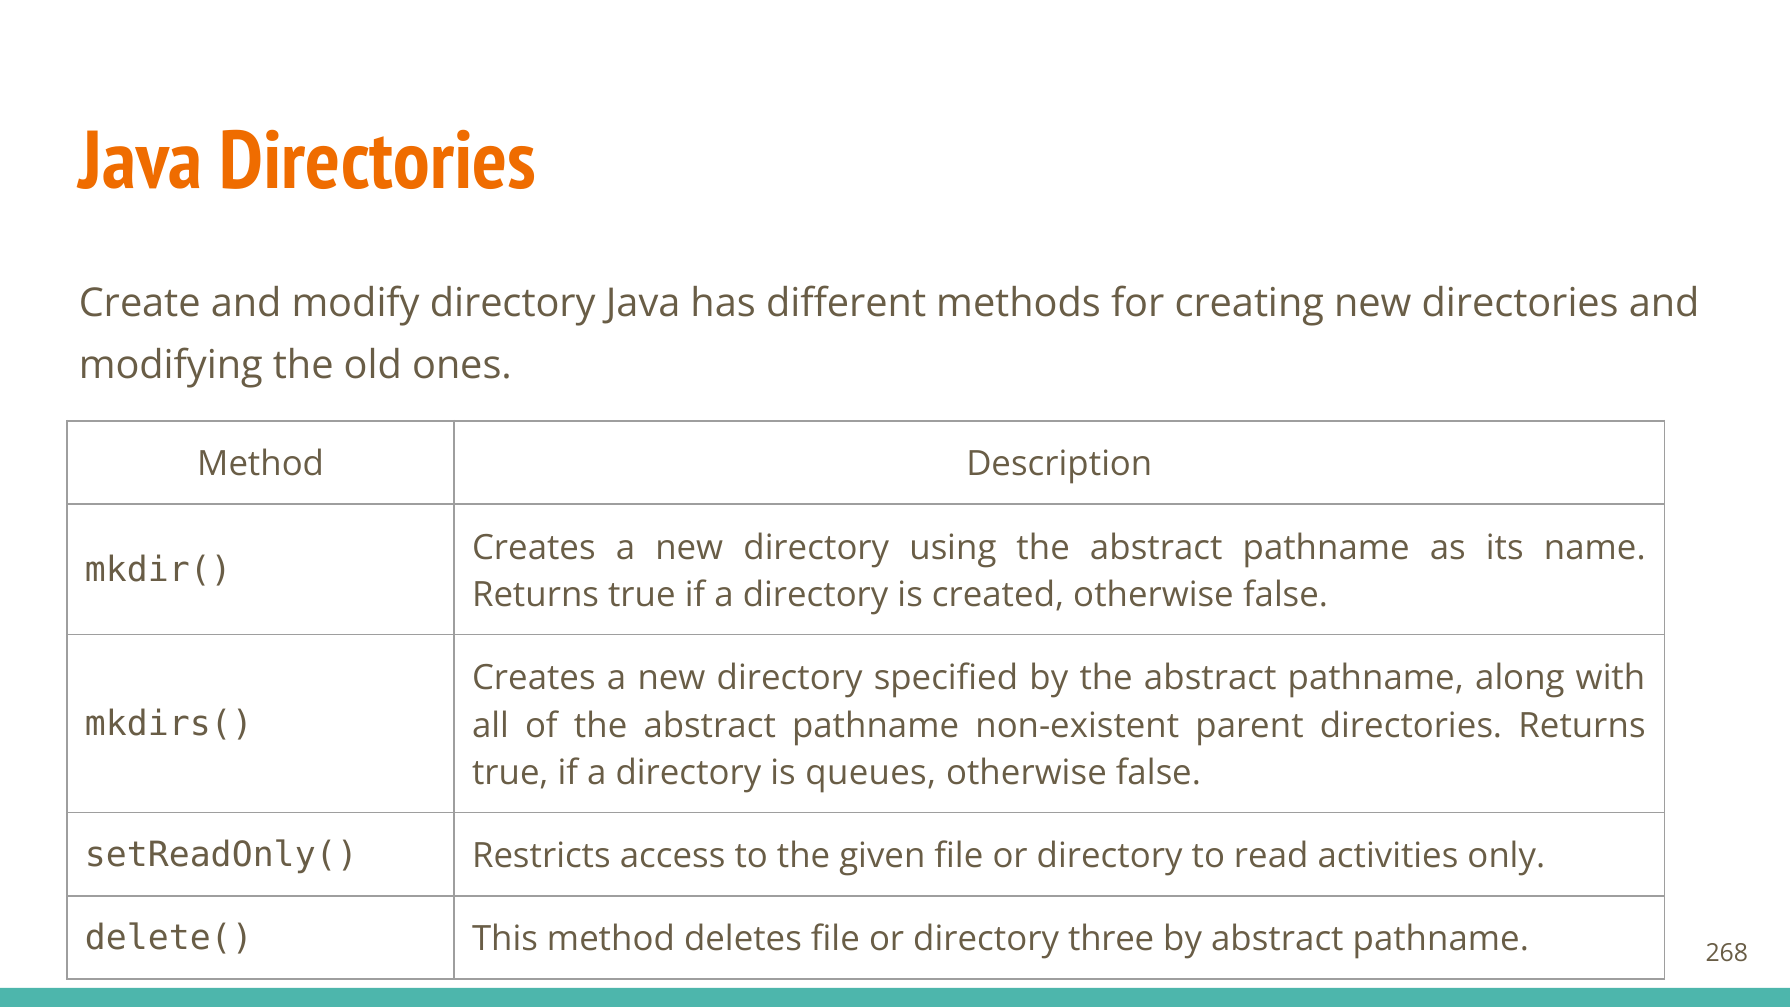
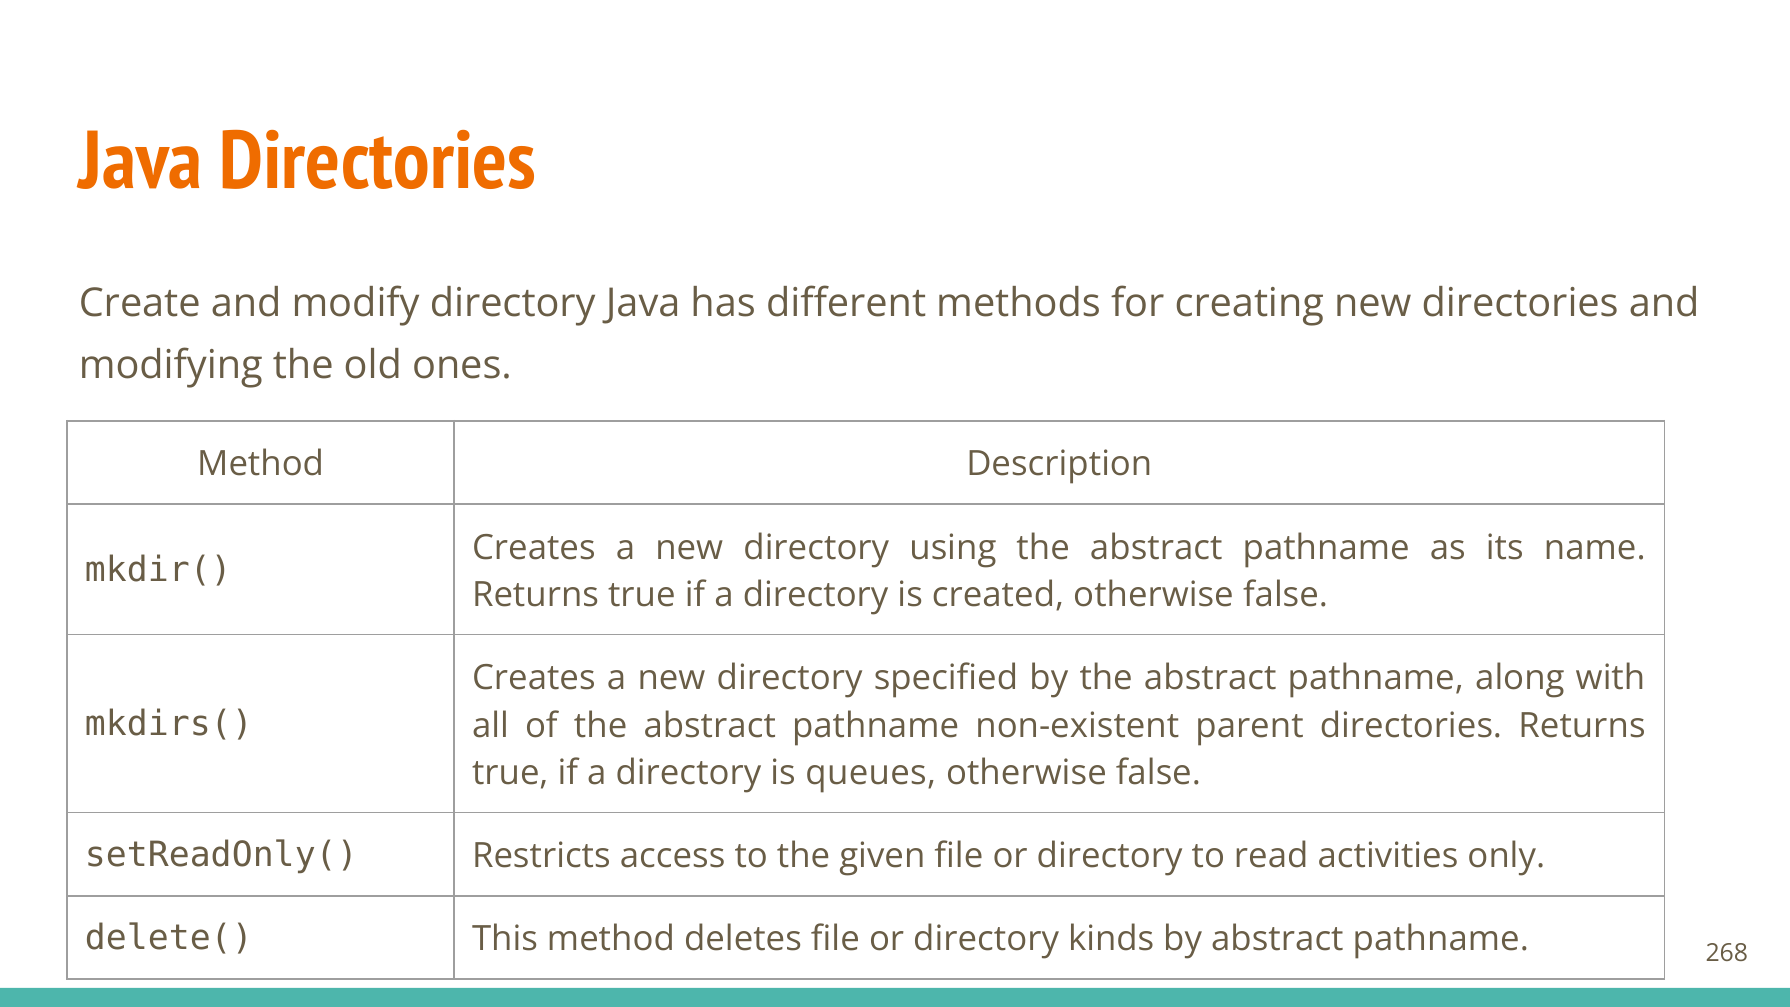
three: three -> kinds
